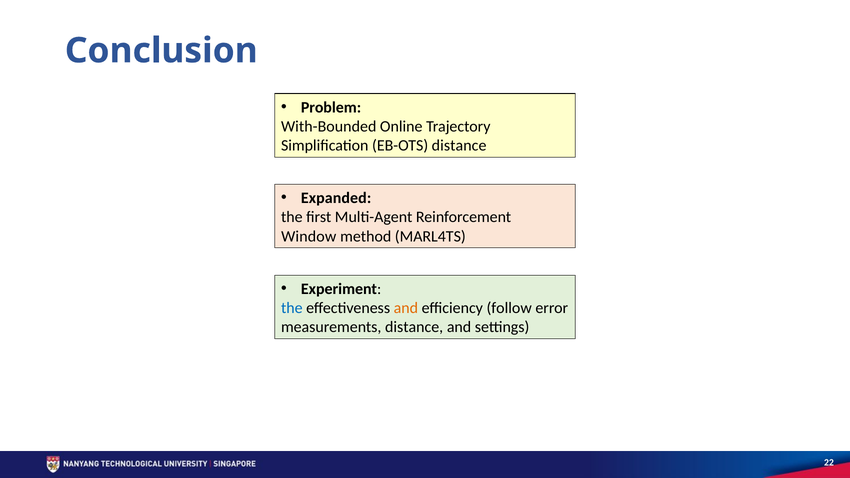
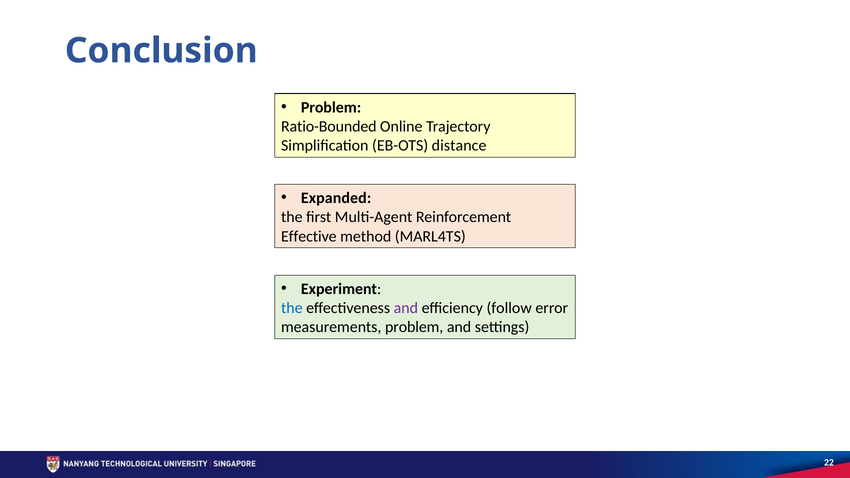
With-Bounded: With-Bounded -> Ratio-Bounded
Window: Window -> Effective
and at (406, 308) colour: orange -> purple
measurements distance: distance -> problem
